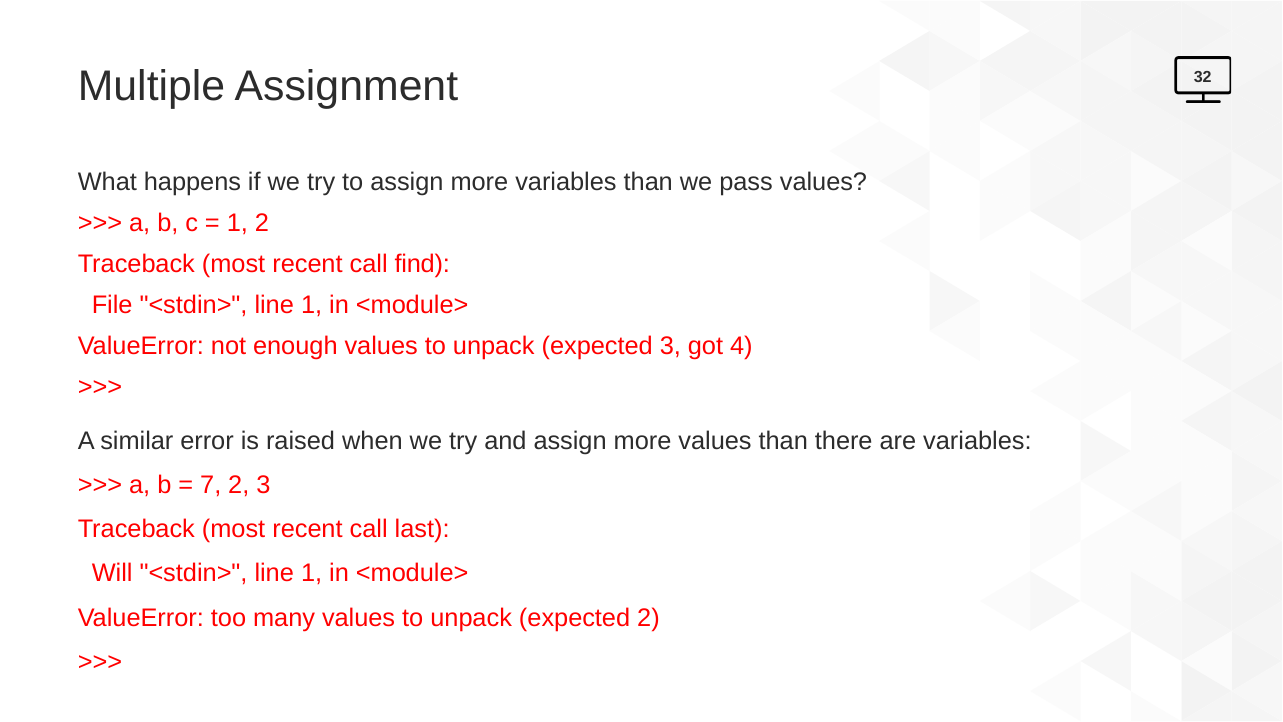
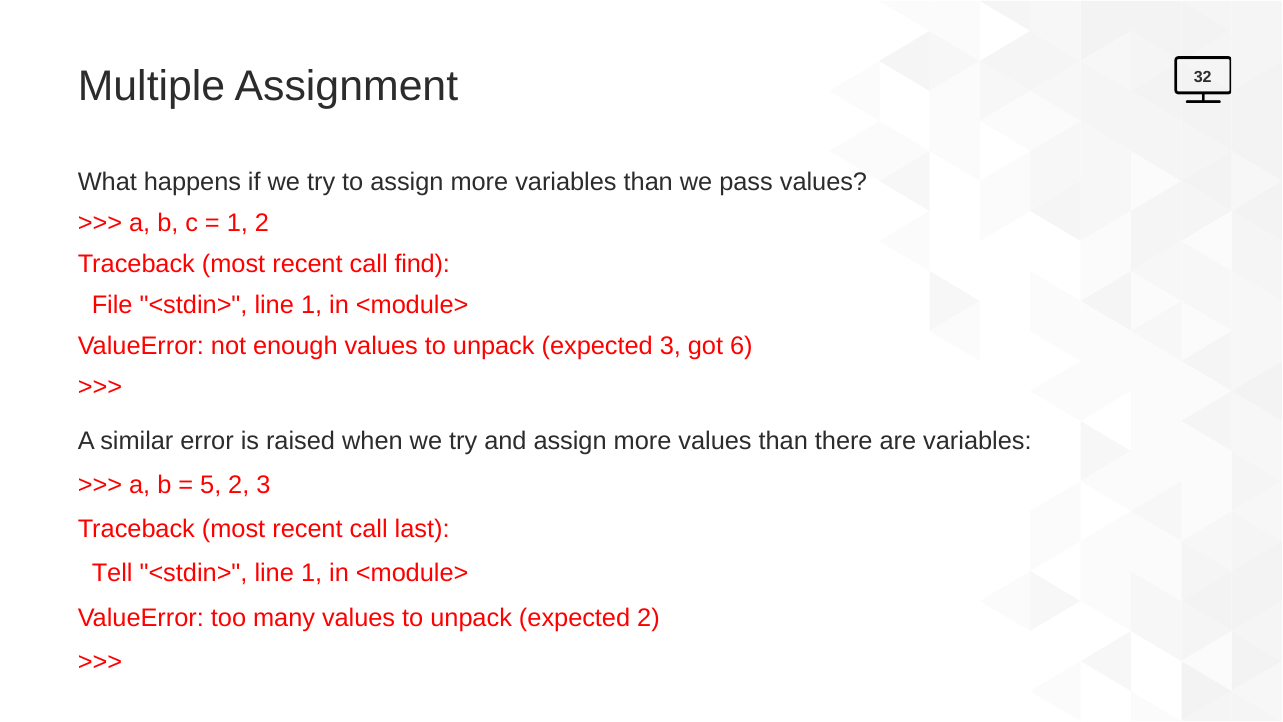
4: 4 -> 6
7: 7 -> 5
Will: Will -> Tell
